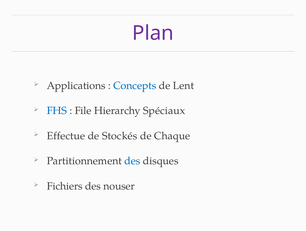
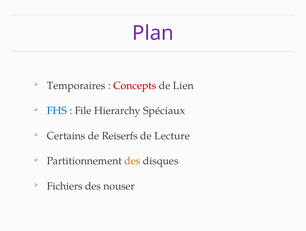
Applications: Applications -> Temporaires
Concepts colour: blue -> red
Lent: Lent -> Lien
Effectue: Effectue -> Certains
Stockés: Stockés -> Reiserfs
Chaque: Chaque -> Lecture
des at (132, 161) colour: blue -> orange
